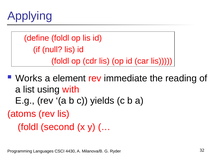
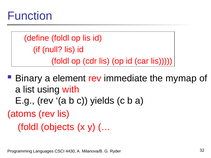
Applying: Applying -> Function
Works: Works -> Binary
reading: reading -> mymap
second: second -> objects
